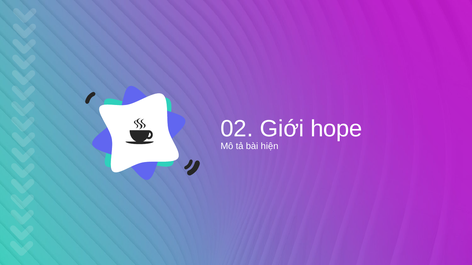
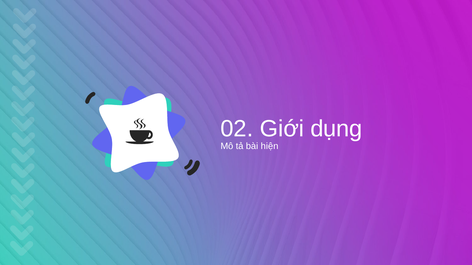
hope: hope -> dụng
